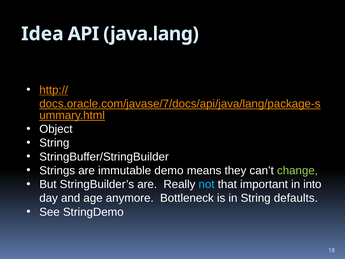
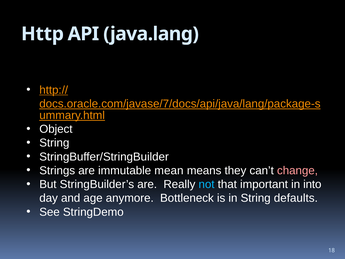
Idea: Idea -> Http
demo: demo -> mean
change colour: light green -> pink
